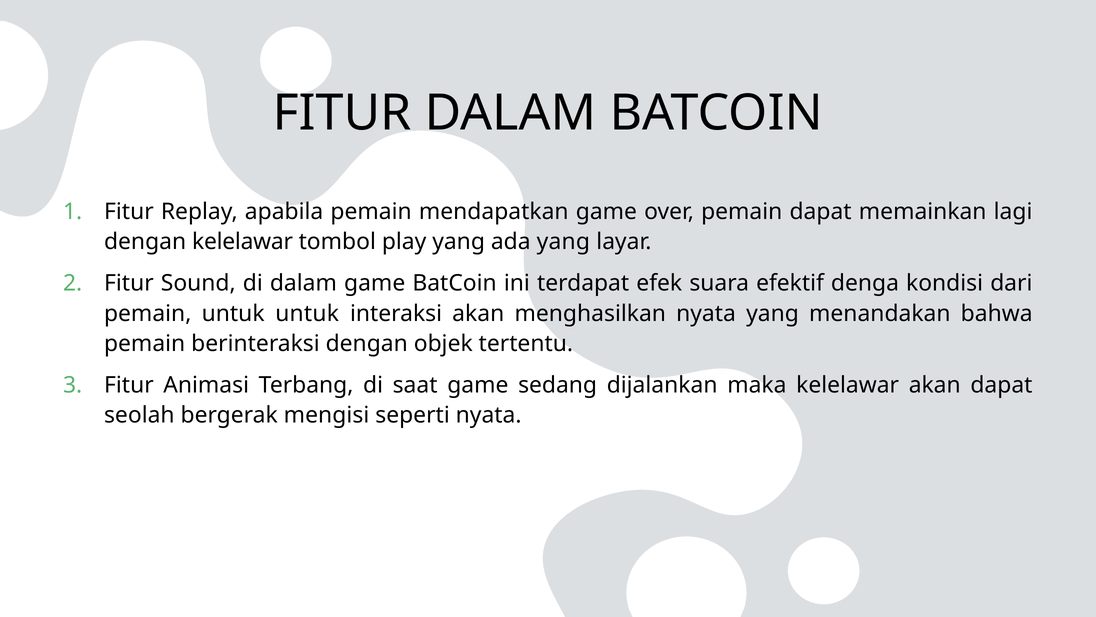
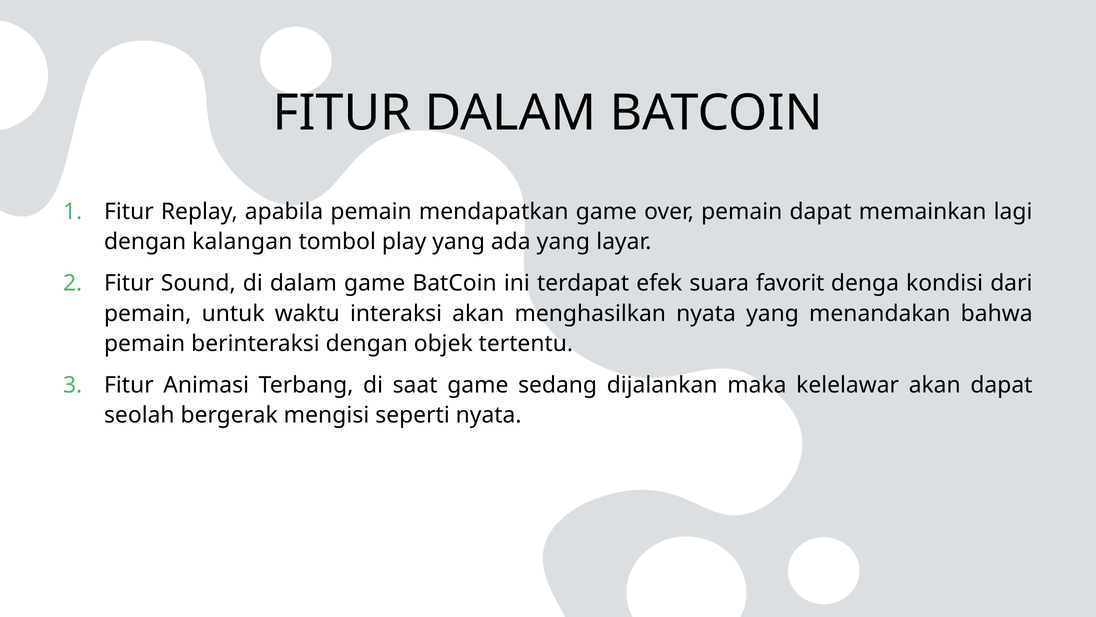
dengan kelelawar: kelelawar -> kalangan
efektif: efektif -> favorit
untuk untuk: untuk -> waktu
